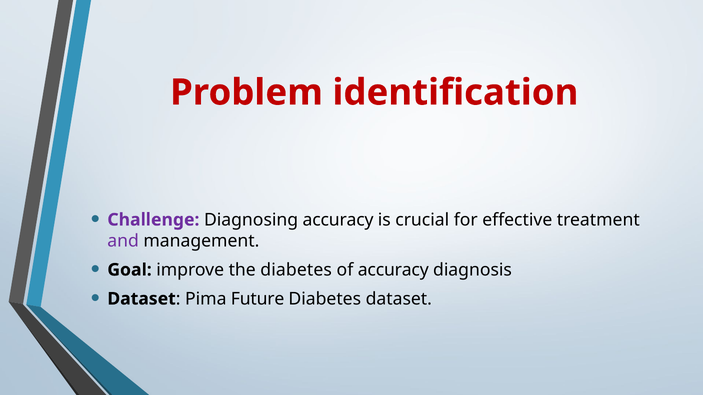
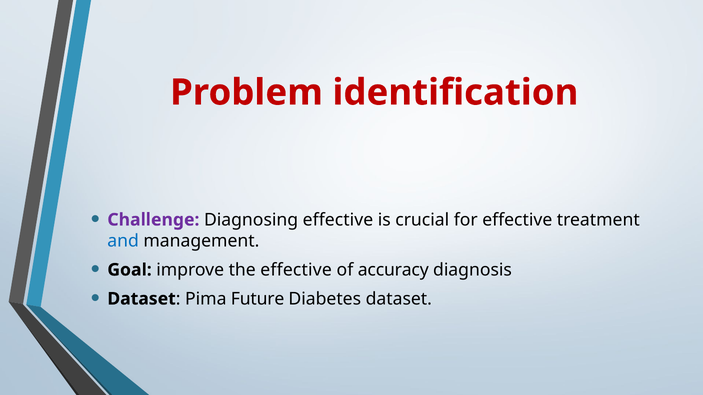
Diagnosing accuracy: accuracy -> effective
and colour: purple -> blue
the diabetes: diabetes -> effective
